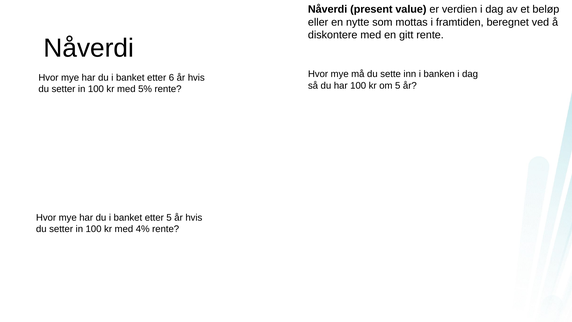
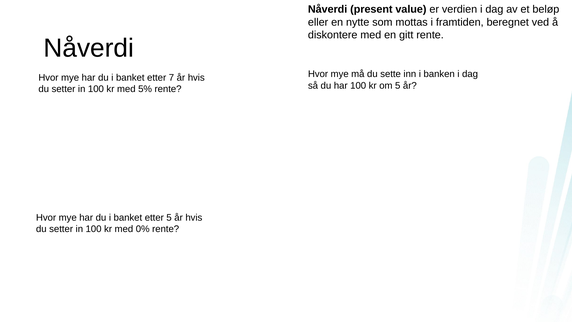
6: 6 -> 7
4%: 4% -> 0%
